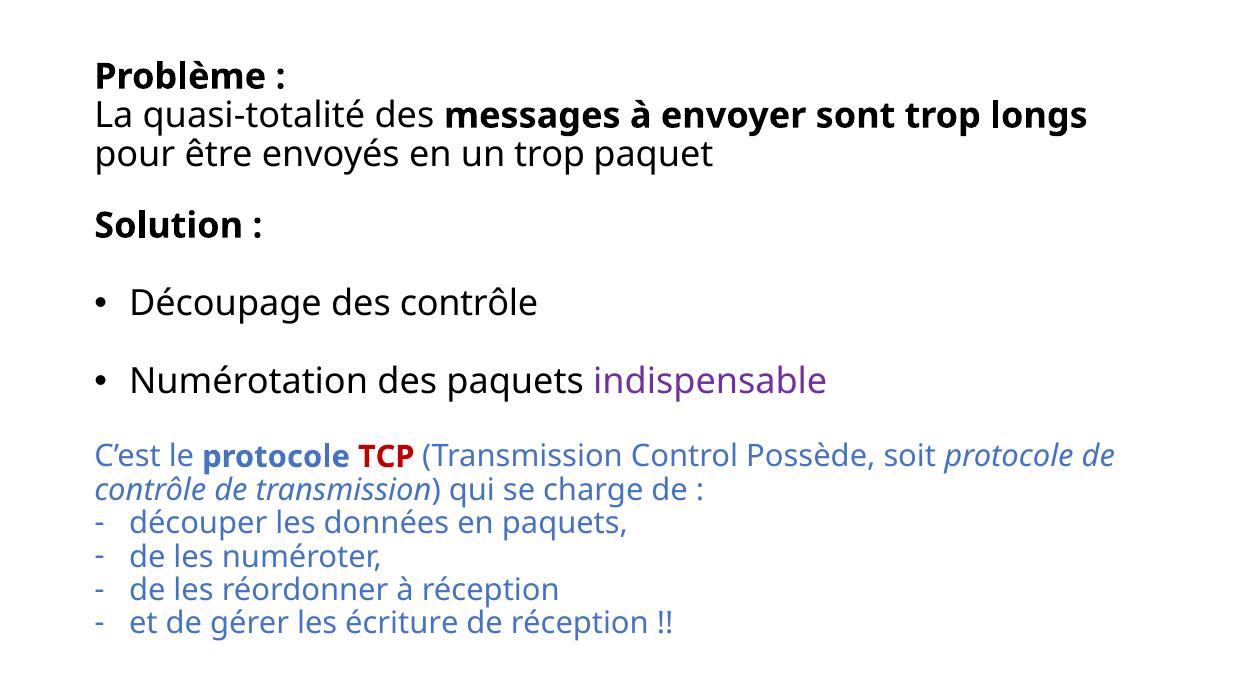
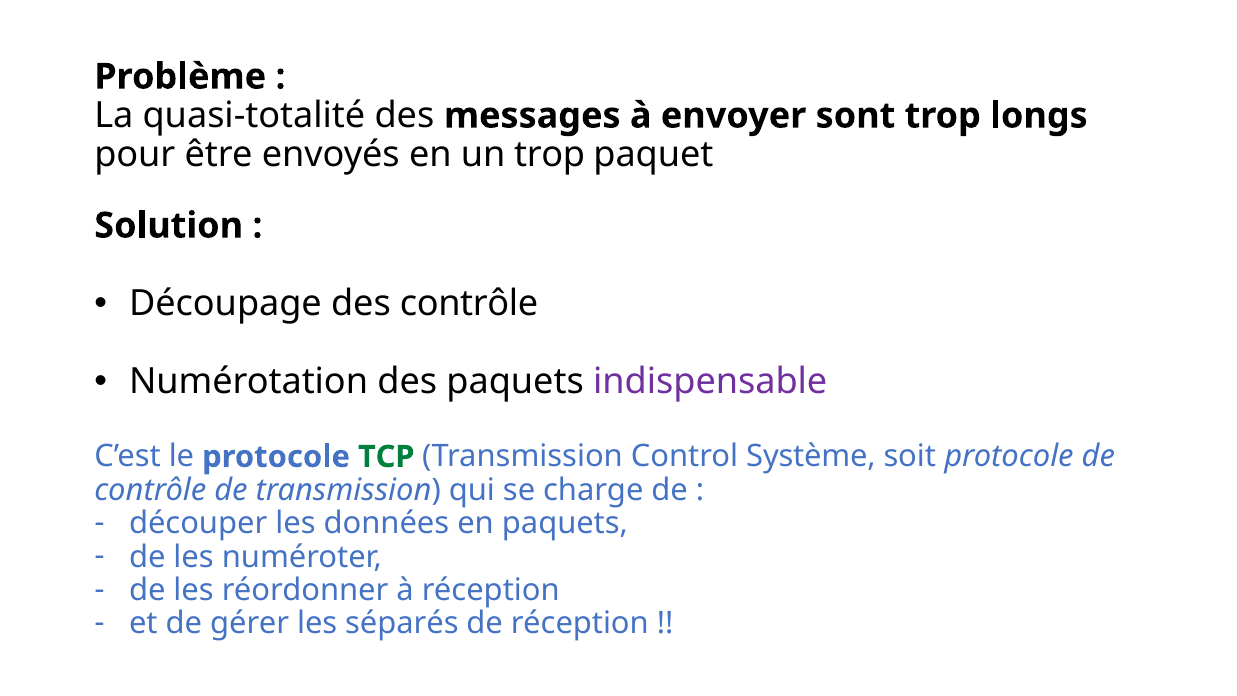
TCP colour: red -> green
Possède: Possède -> Système
écriture: écriture -> séparés
